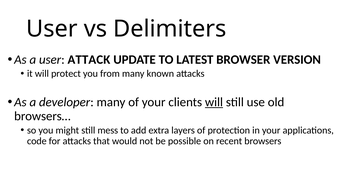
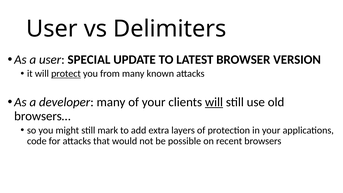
ATTACK: ATTACK -> SPECIAL
protect underline: none -> present
mess: mess -> mark
